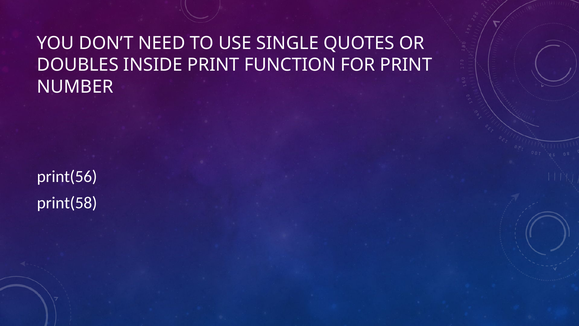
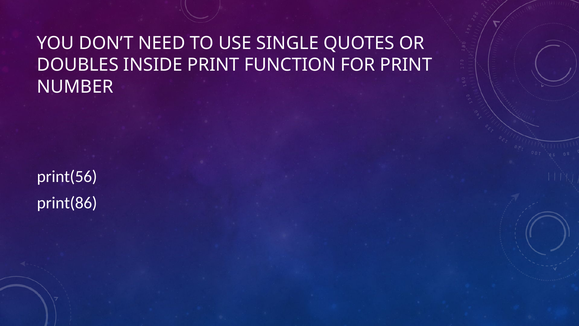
print(58: print(58 -> print(86
